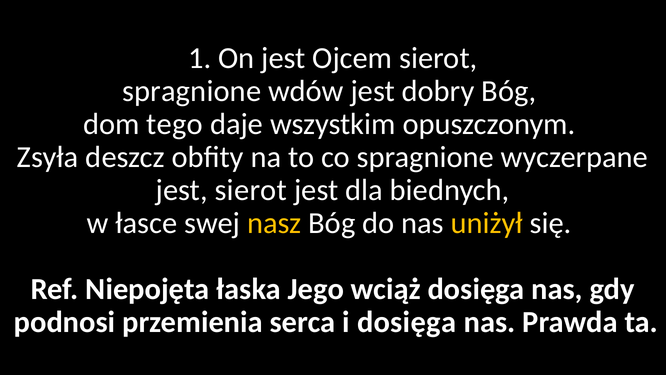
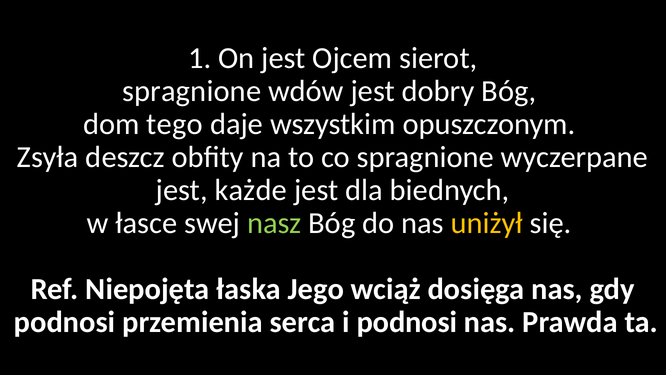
jest sierot: sierot -> każde
nasz colour: yellow -> light green
i dosięga: dosięga -> podnosi
